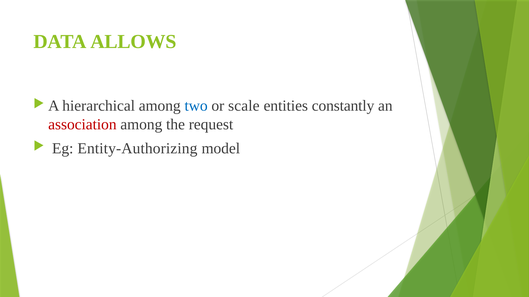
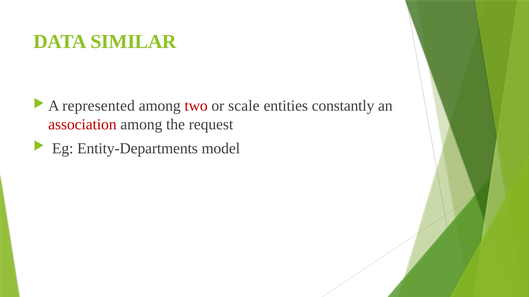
ALLOWS: ALLOWS -> SIMILAR
hierarchical: hierarchical -> represented
two colour: blue -> red
Entity-Authorizing: Entity-Authorizing -> Entity-Departments
